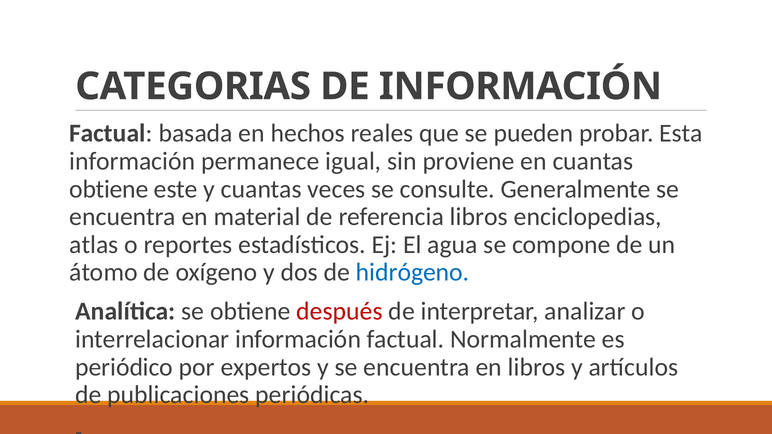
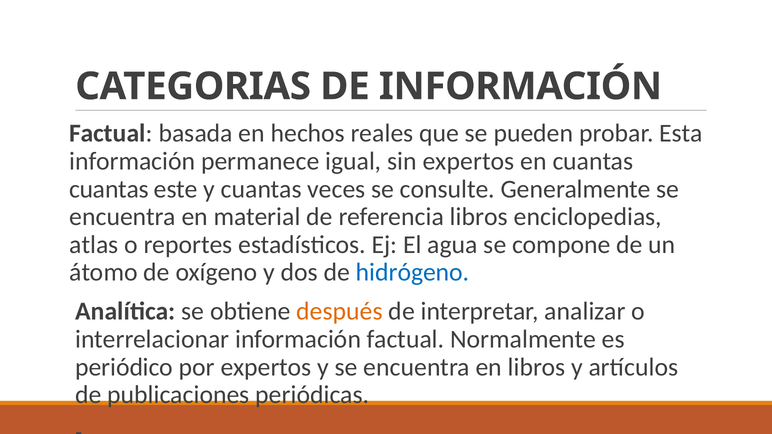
sin proviene: proviene -> expertos
obtiene at (109, 189): obtiene -> cuantas
después colour: red -> orange
